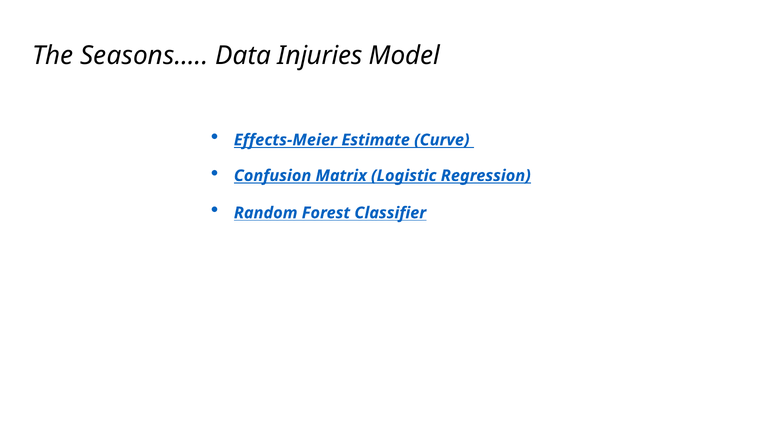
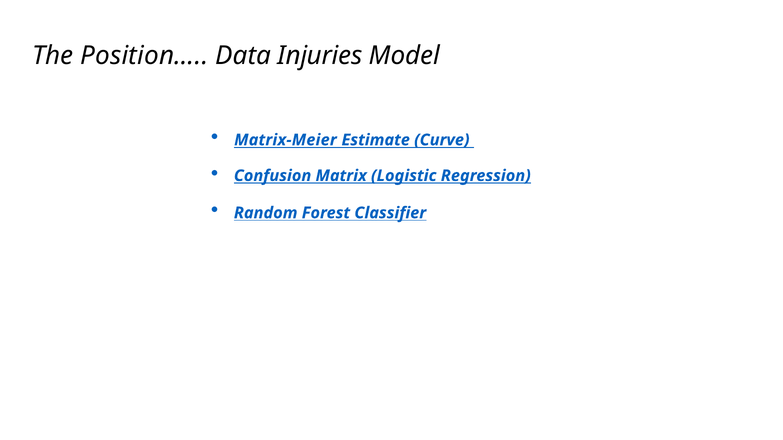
Seasons…: Seasons… -> Position…
Effects-Meier: Effects-Meier -> Matrix-Meier
